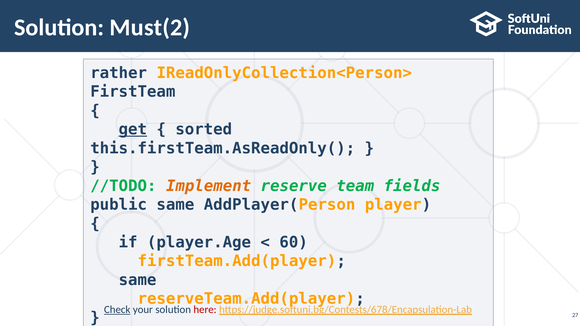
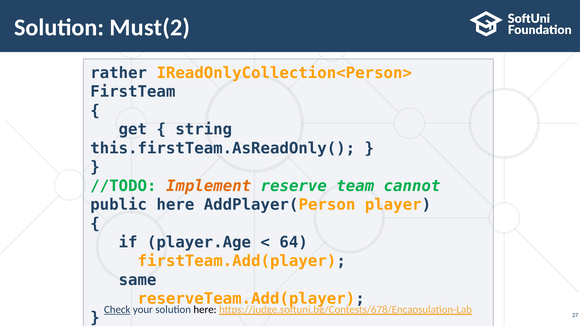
get underline: present -> none
sorted: sorted -> string
fields: fields -> cannot
public same: same -> here
60: 60 -> 64
here at (205, 310) colour: red -> black
